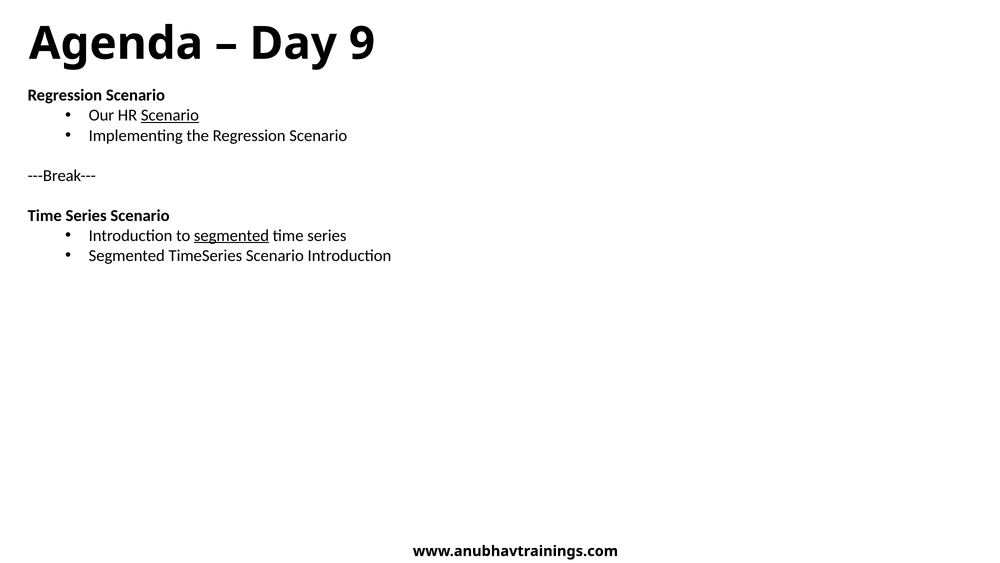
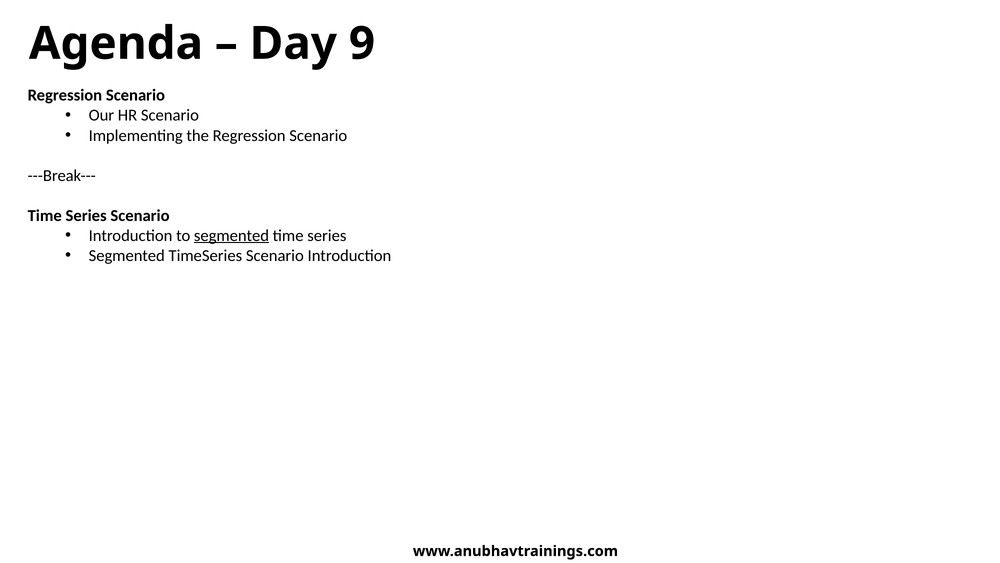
Scenario at (170, 115) underline: present -> none
